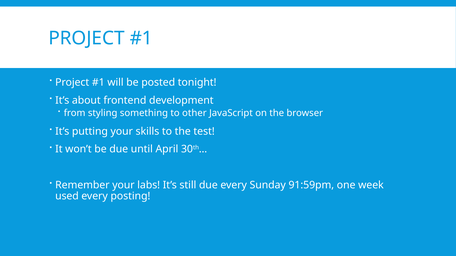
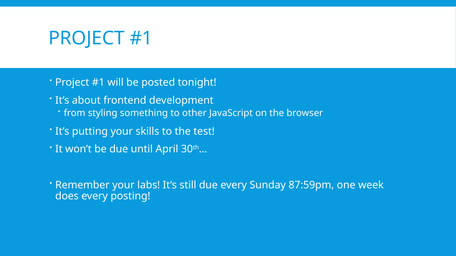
91:59pm: 91:59pm -> 87:59pm
used: used -> does
